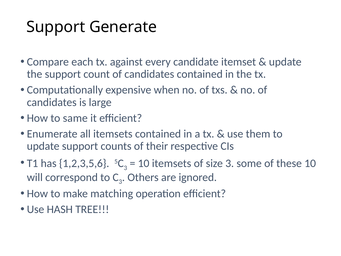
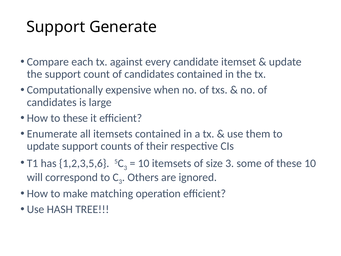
to same: same -> these
